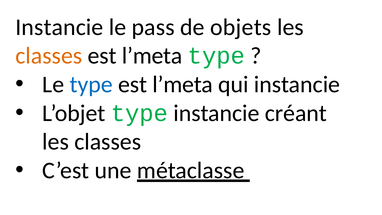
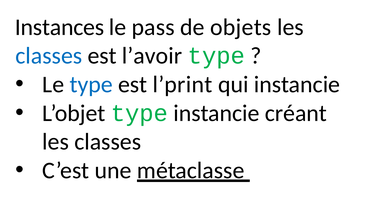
Instancie at (59, 27): Instancie -> Instances
classes at (49, 56) colour: orange -> blue
l’meta at (152, 56): l’meta -> l’avoir
l’meta at (183, 84): l’meta -> l’print
